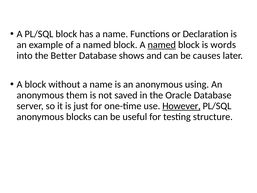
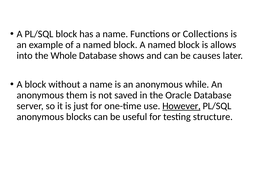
Declaration: Declaration -> Collections
named at (162, 45) underline: present -> none
words: words -> allows
Better: Better -> Whole
using: using -> while
